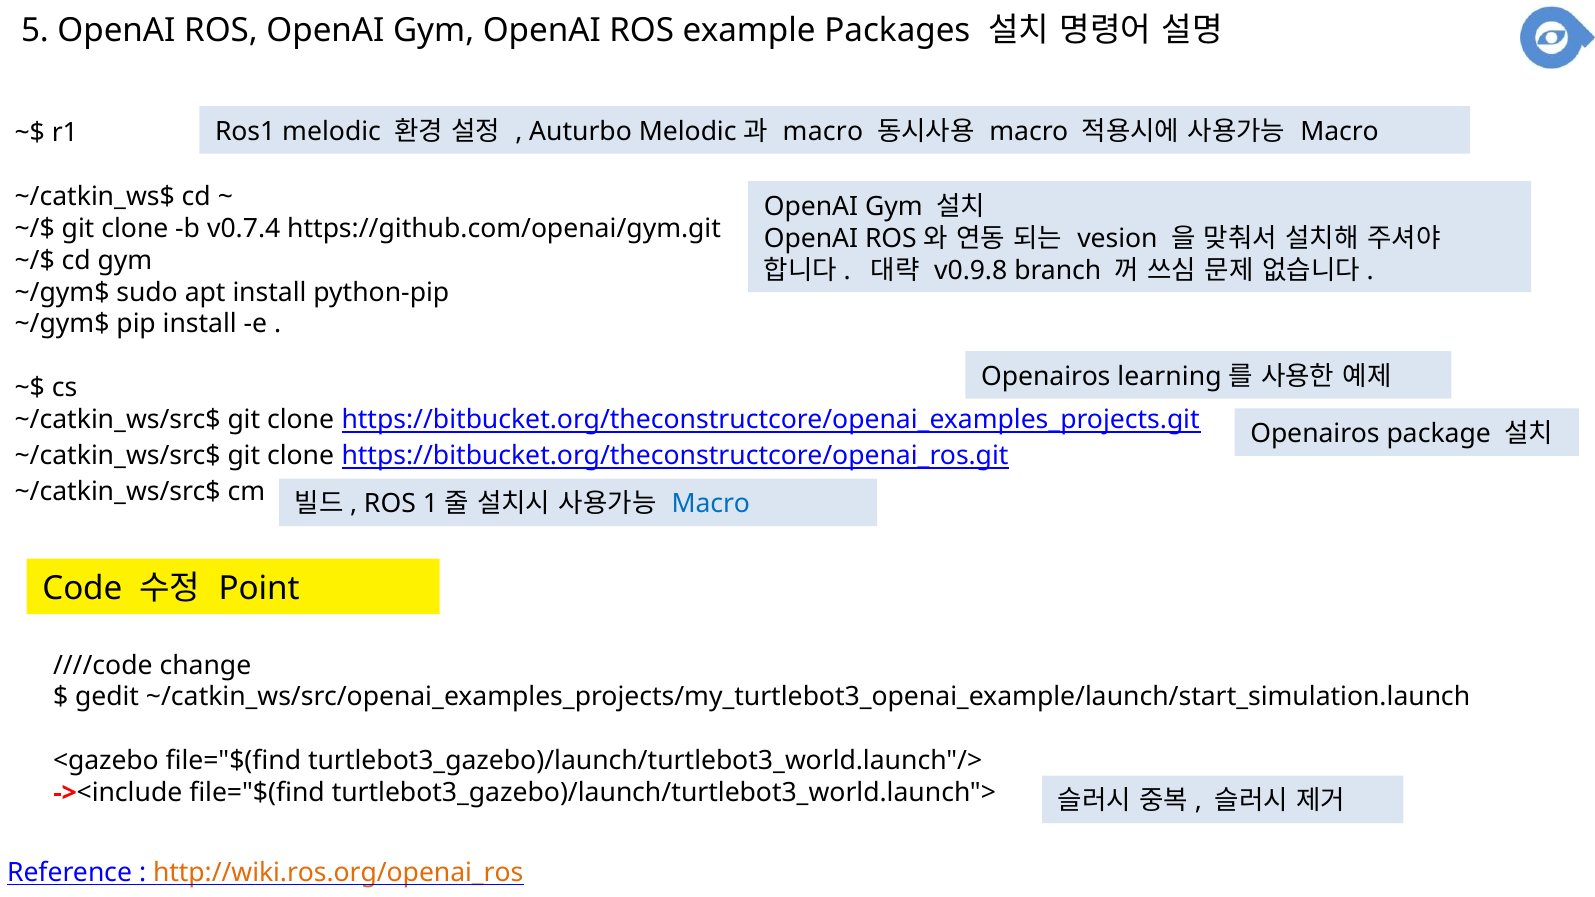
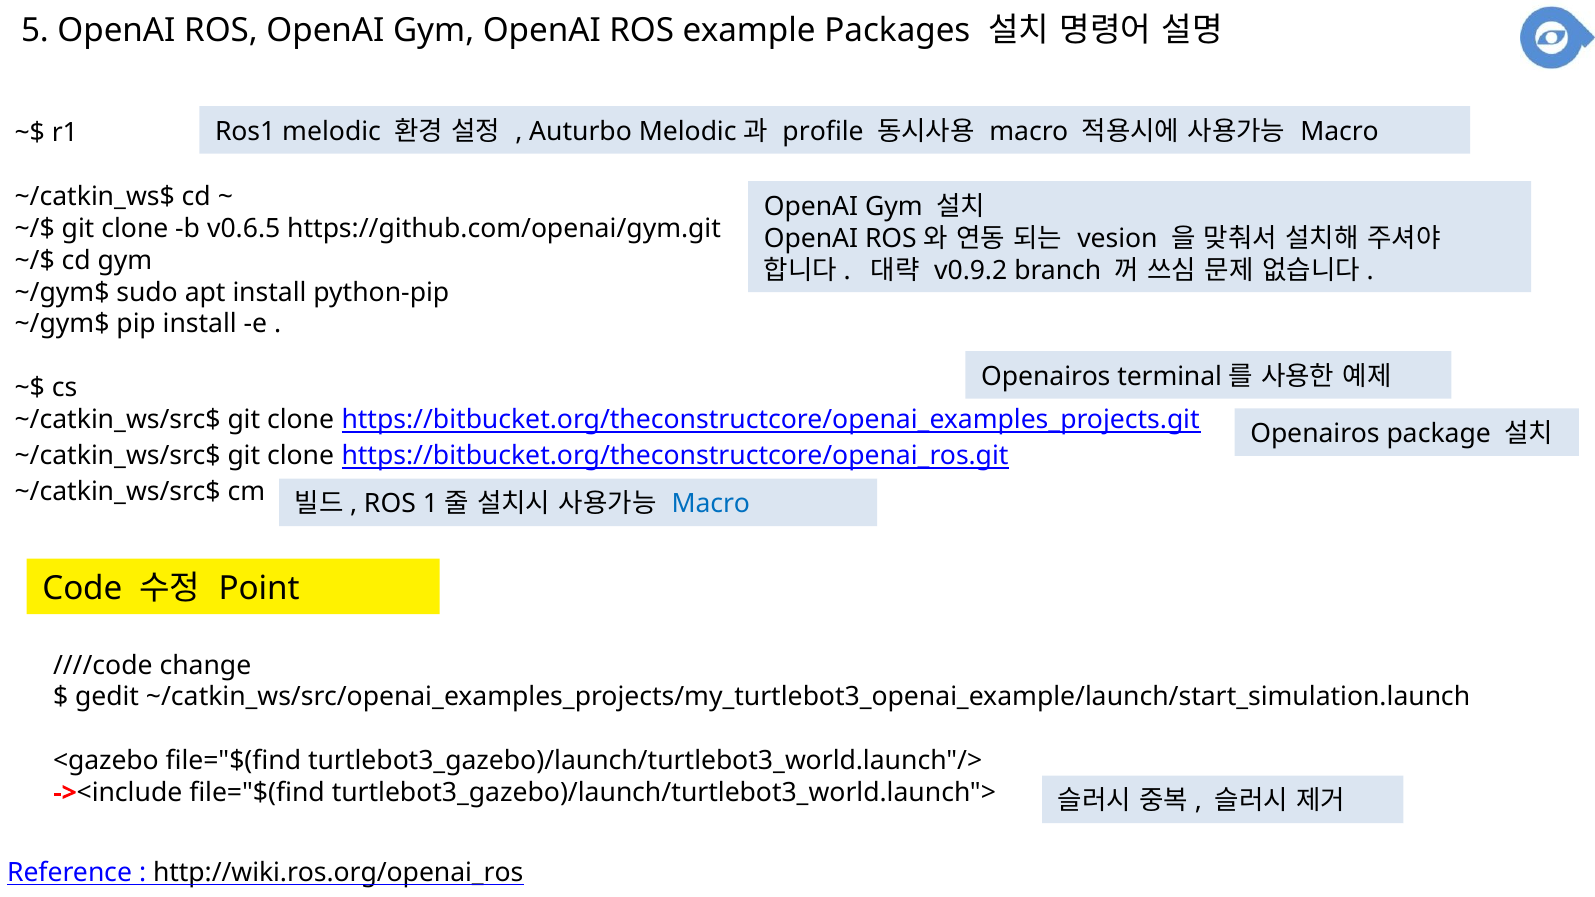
macro at (823, 132): macro -> profile
v0.7.4: v0.7.4 -> v0.6.5
v0.9.8: v0.9.8 -> v0.9.2
learning: learning -> terminal
http://wiki.ros.org/openai_ros colour: orange -> black
